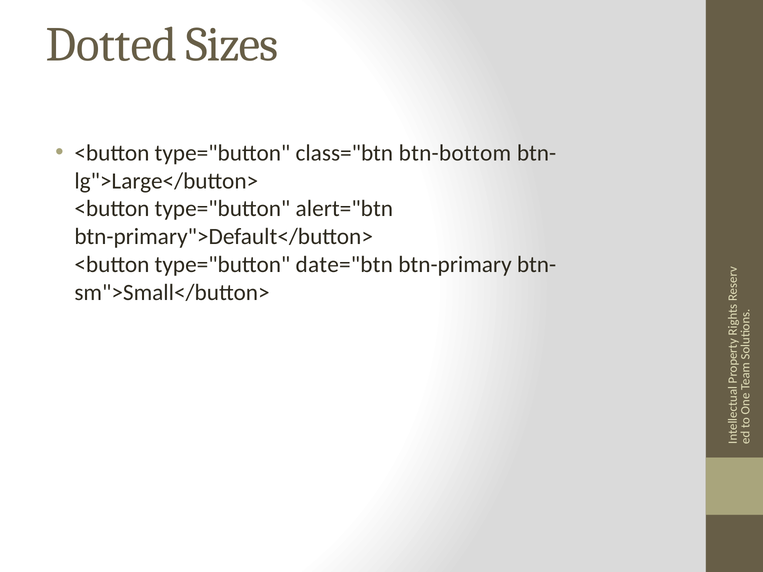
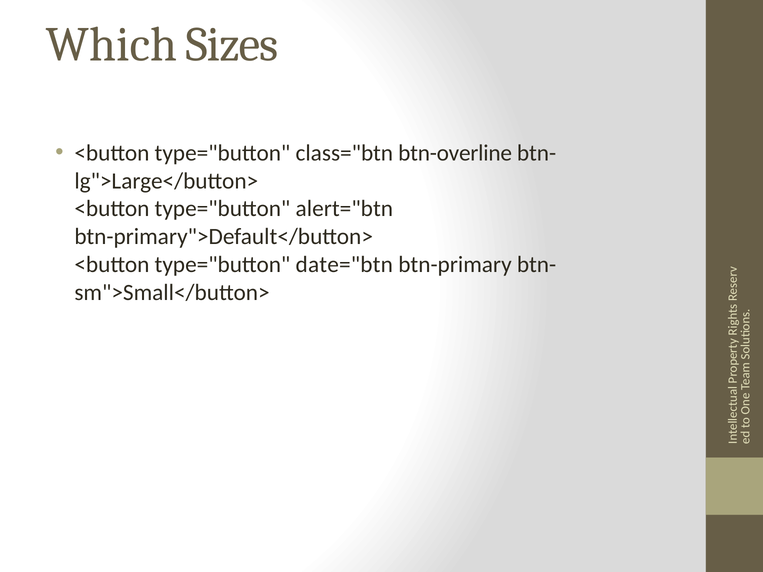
Dotted: Dotted -> Which
btn-bottom: btn-bottom -> btn-overline
